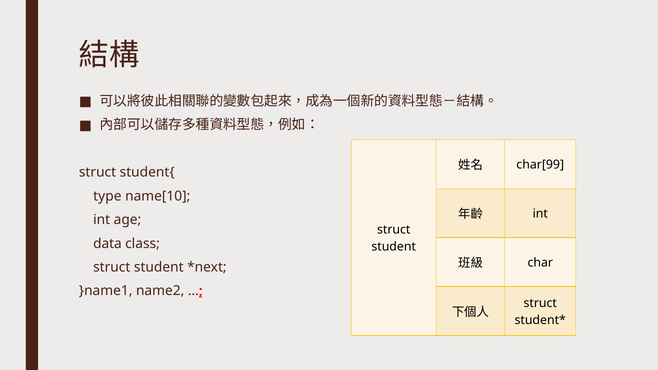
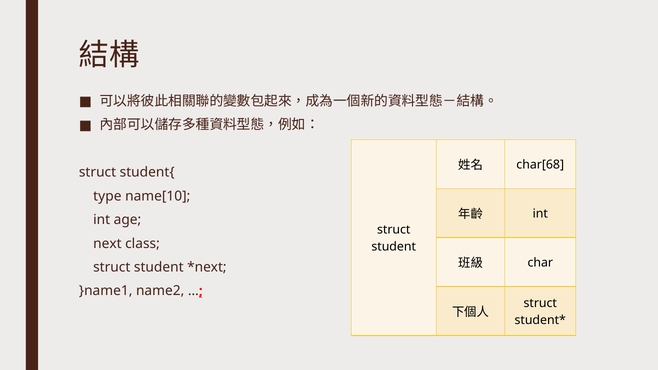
char[99: char[99 -> char[68
data: data -> next
